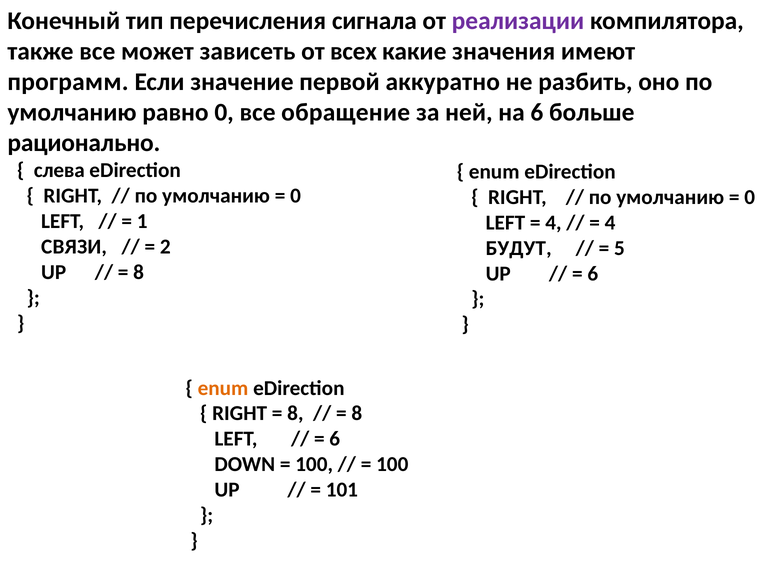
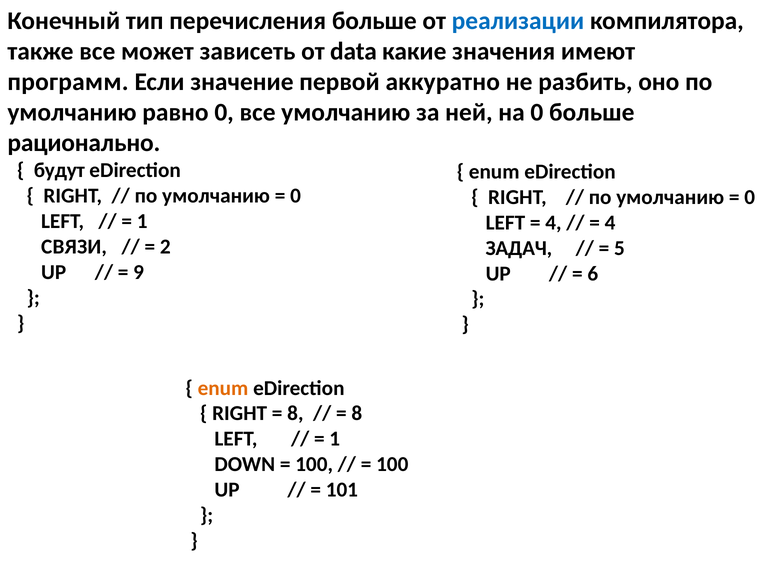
перечисления сигнала: сигнала -> больше
реализации colour: purple -> blue
всех: всех -> data
все обращение: обращение -> умолчанию
на 6: 6 -> 0
слева: слева -> будут
БУДУТ: БУДУТ -> ЗАДАЧ
8 at (139, 272): 8 -> 9
6 at (335, 439): 6 -> 1
